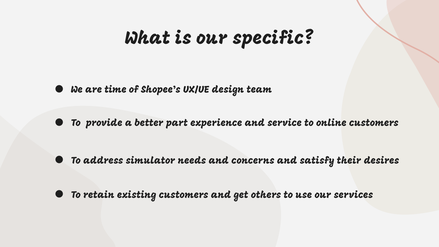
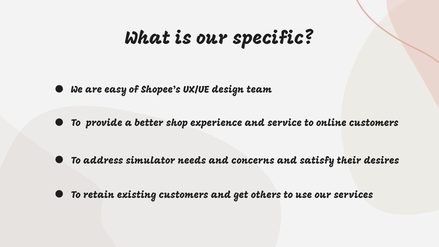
time: time -> easy
part: part -> shop
